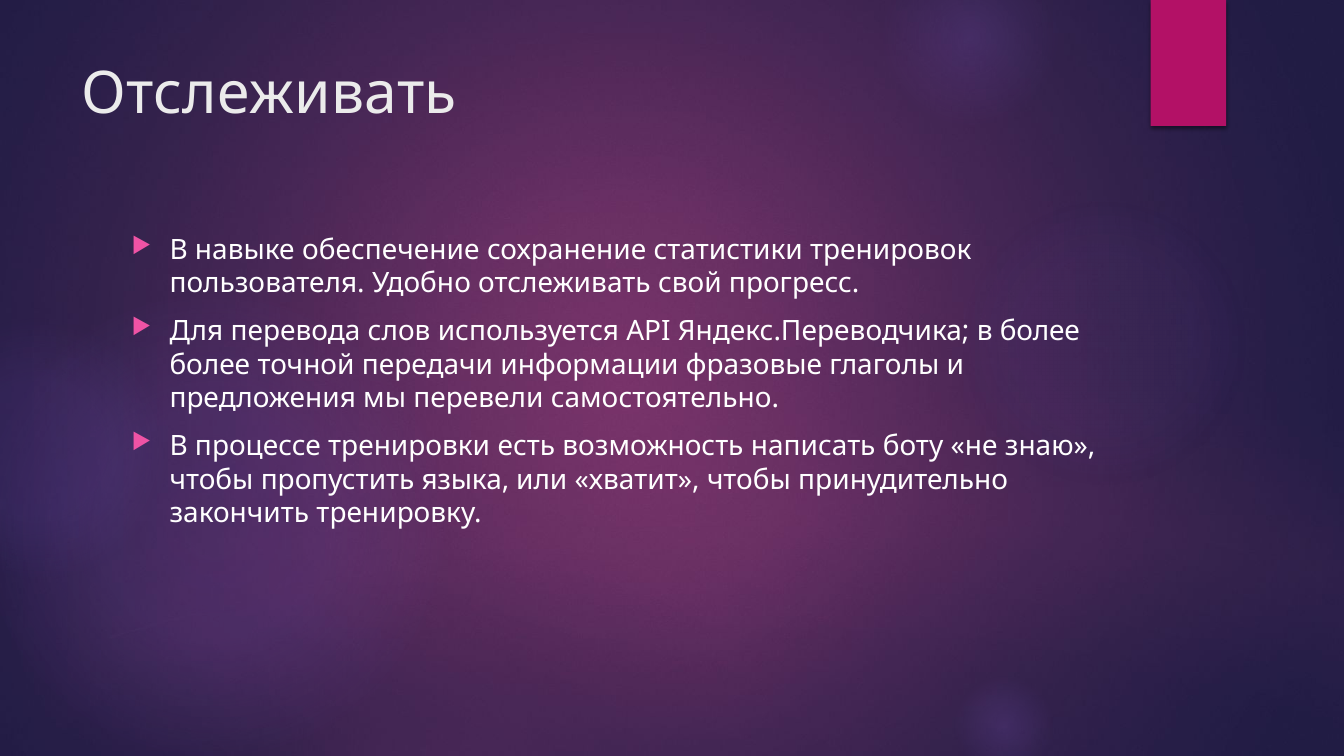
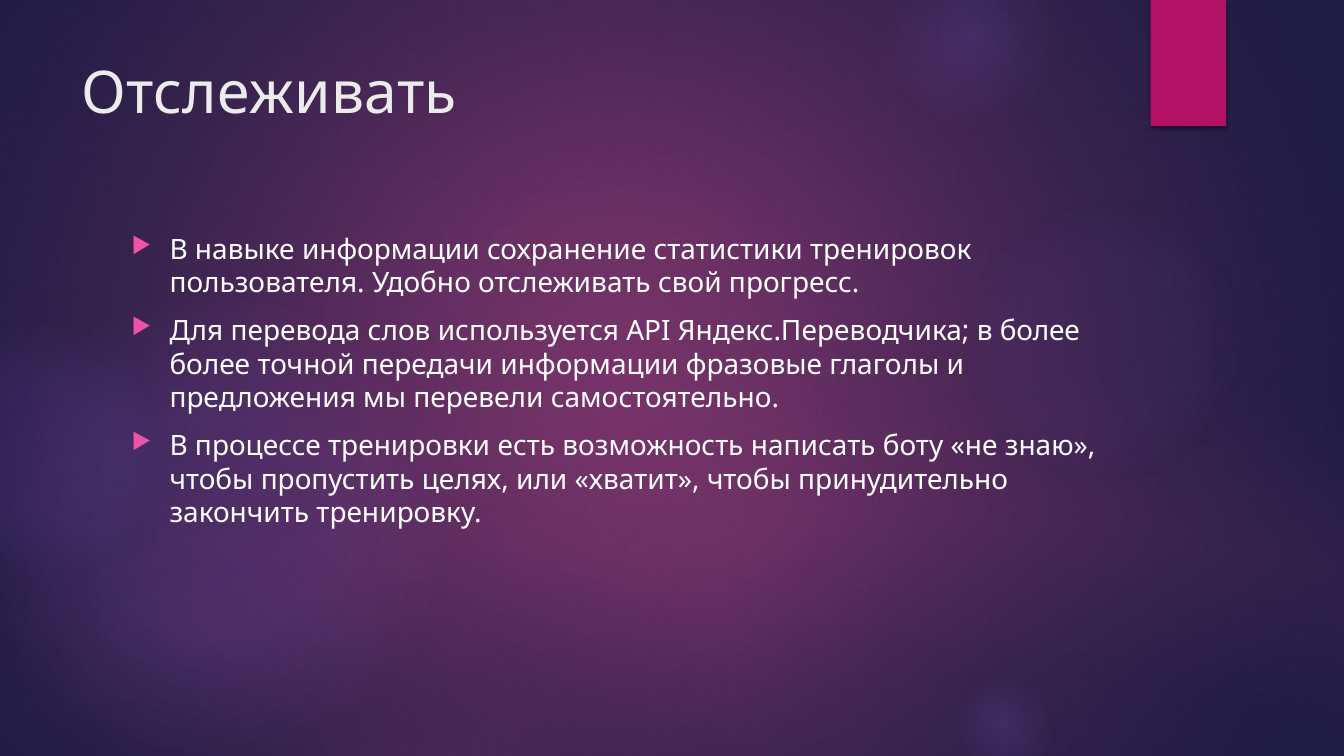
навыке обеспечение: обеспечение -> информации
языка: языка -> целях
